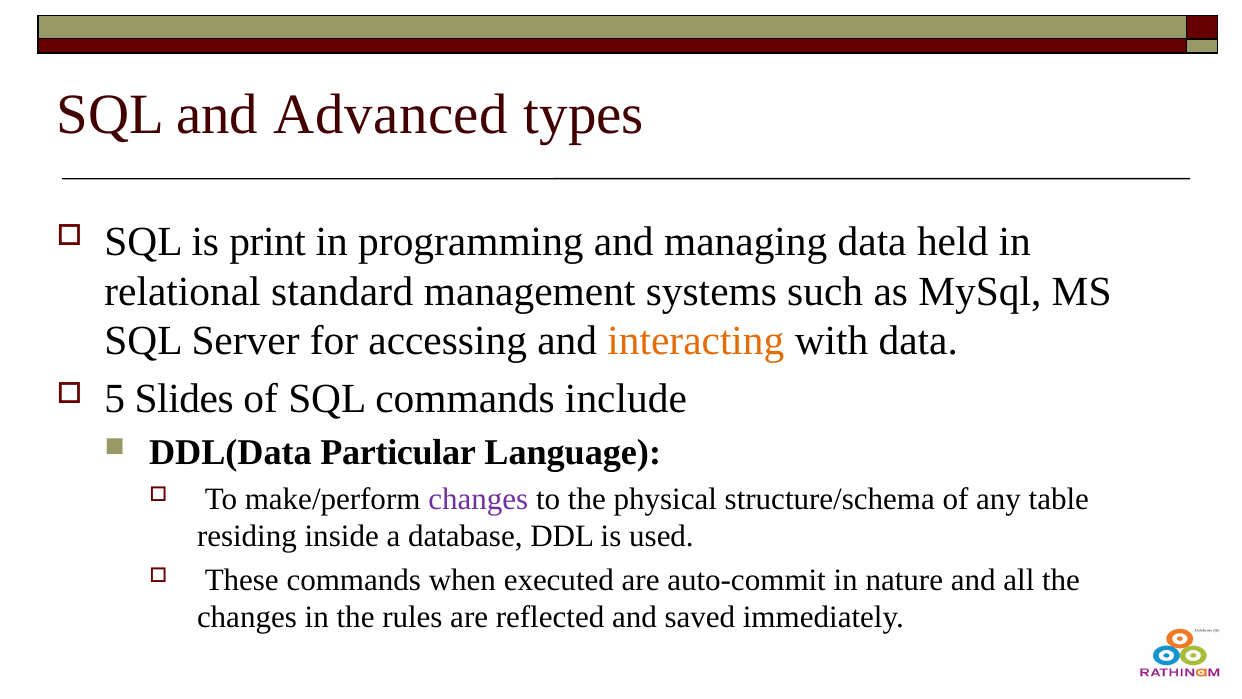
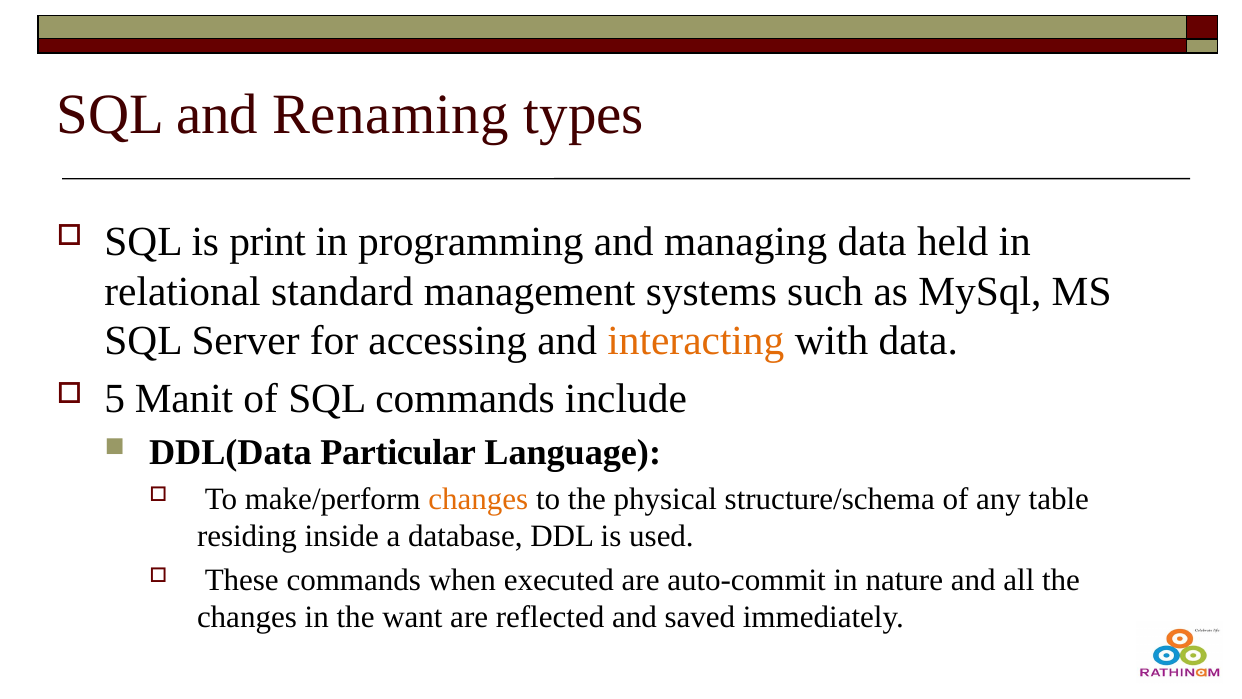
Advanced: Advanced -> Renaming
Slides: Slides -> Manit
changes at (478, 499) colour: purple -> orange
rules: rules -> want
